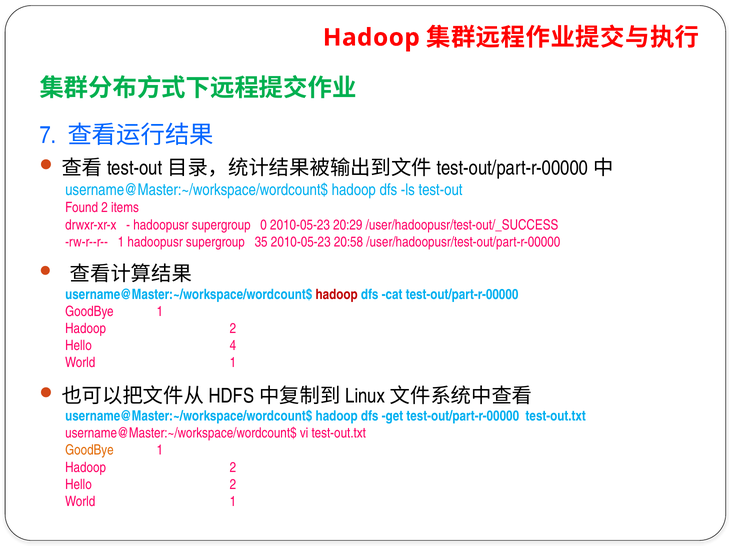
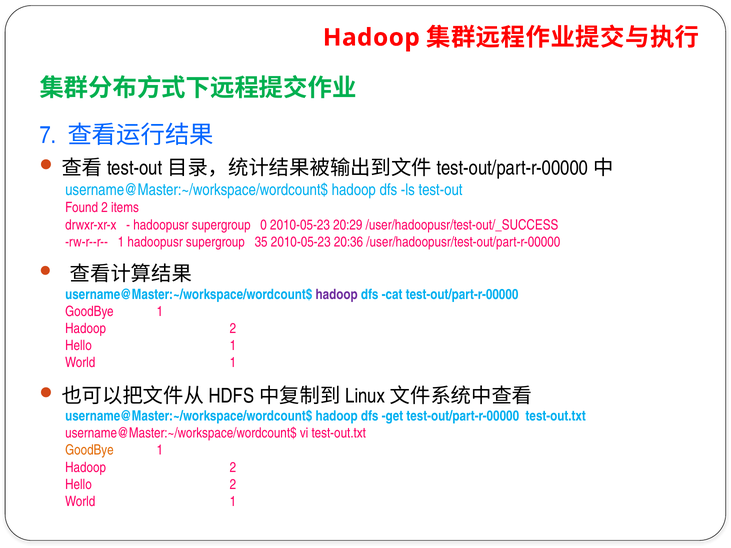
20:58: 20:58 -> 20:36
hadoop at (337, 294) colour: red -> purple
Hello 4: 4 -> 1
